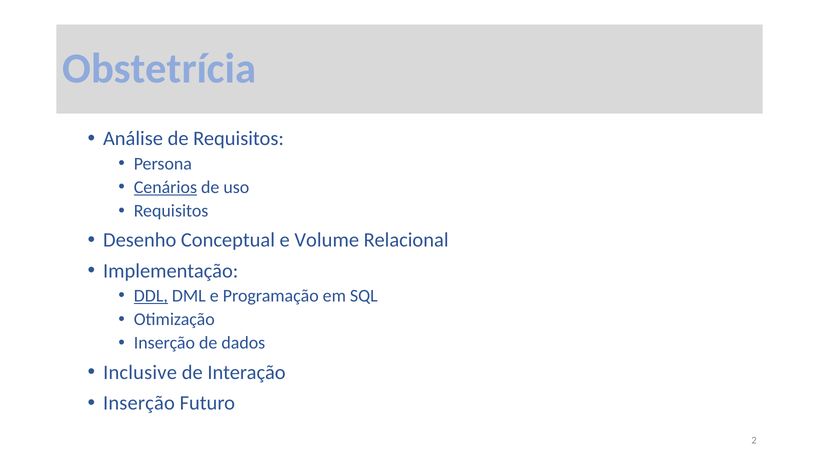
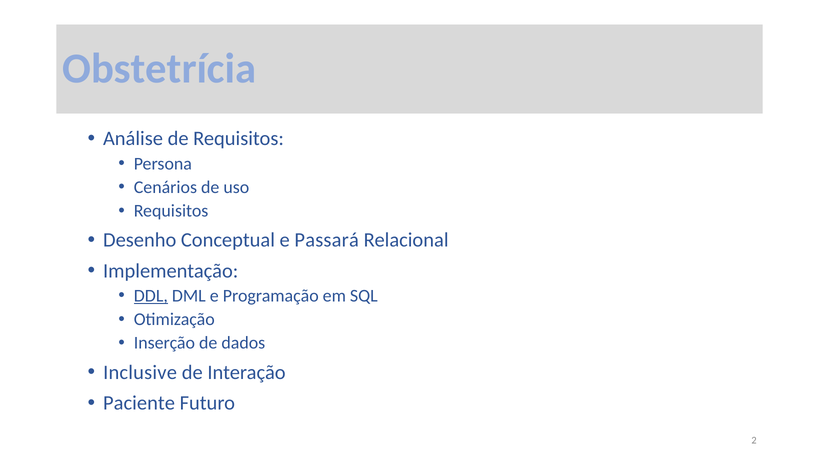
Cenários underline: present -> none
Volume: Volume -> Passará
Inserção at (139, 403): Inserção -> Paciente
